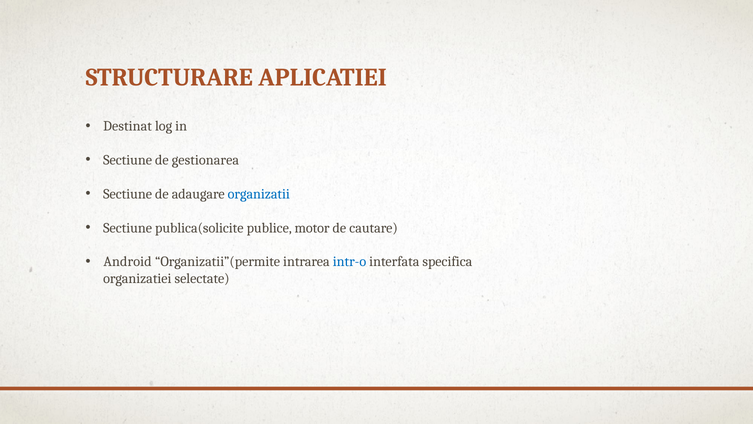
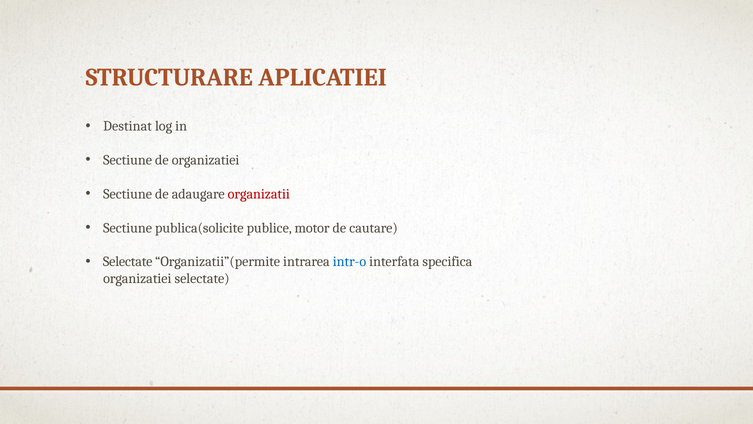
de gestionarea: gestionarea -> organizatiei
organizatii colour: blue -> red
Android at (128, 262): Android -> Selectate
